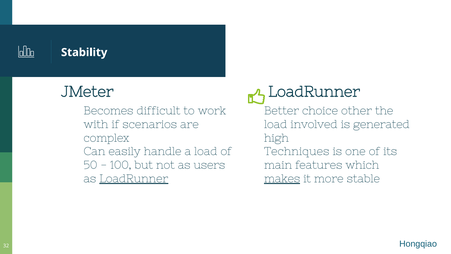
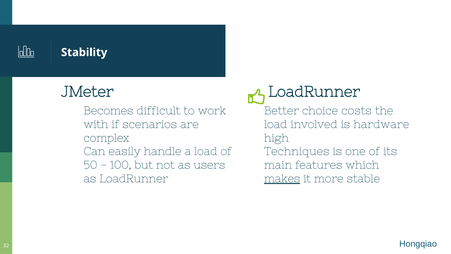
other: other -> costs
generated: generated -> hardware
LoadRunner at (134, 178) underline: present -> none
